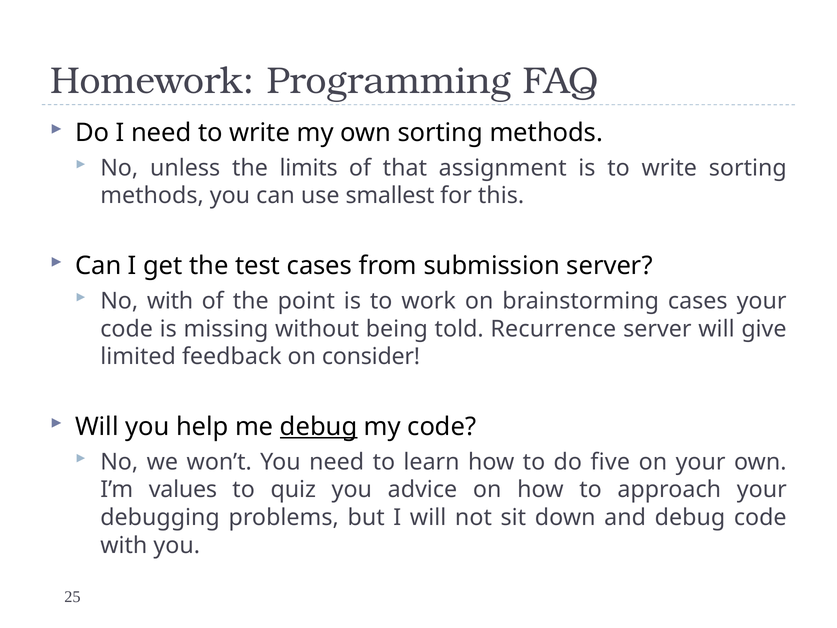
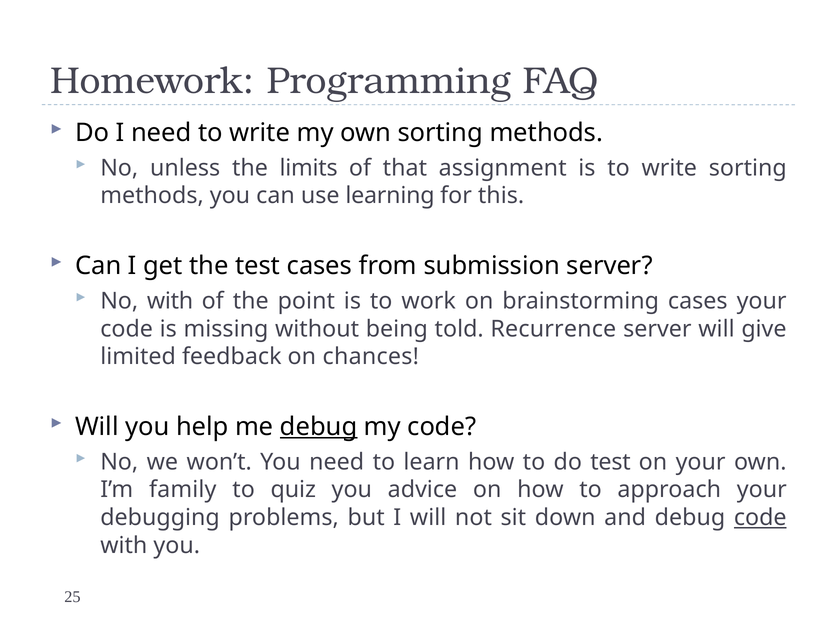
smallest: smallest -> learning
consider: consider -> chances
do five: five -> test
values: values -> family
code at (760, 518) underline: none -> present
